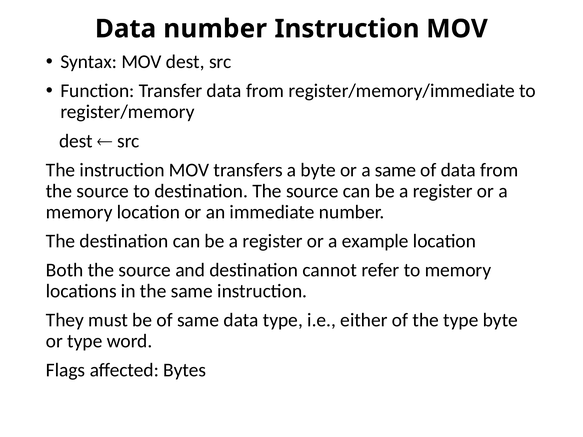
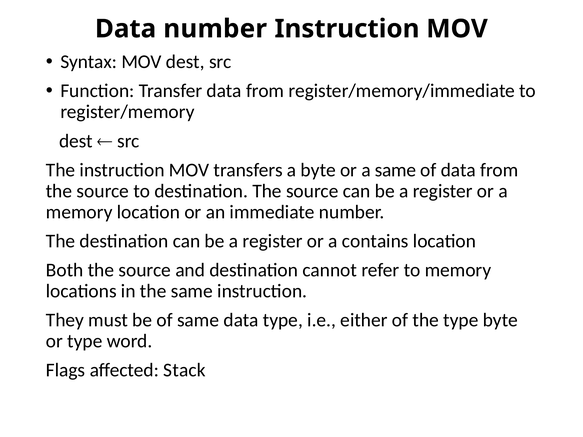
example: example -> contains
Bytes: Bytes -> Stack
